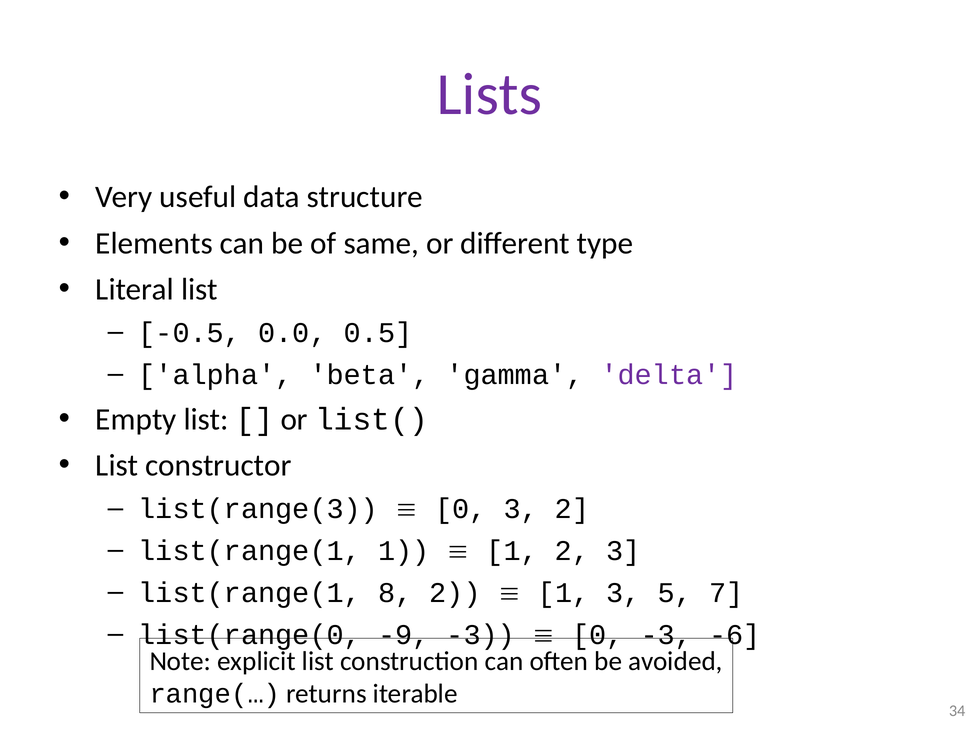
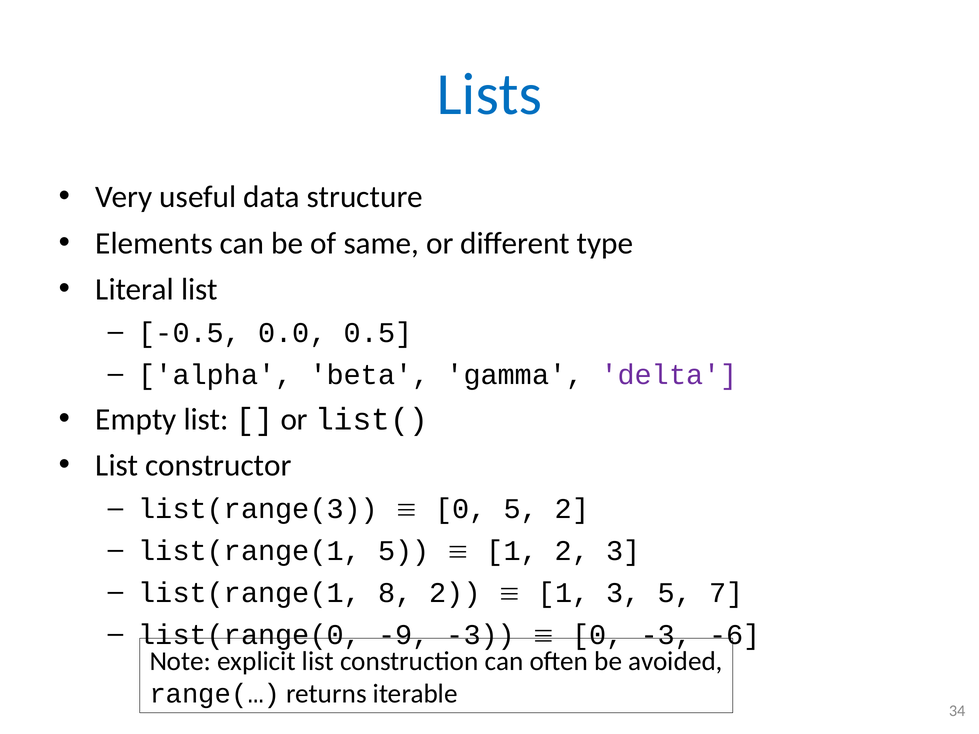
Lists colour: purple -> blue
0 3: 3 -> 5
list(range(1 1: 1 -> 5
